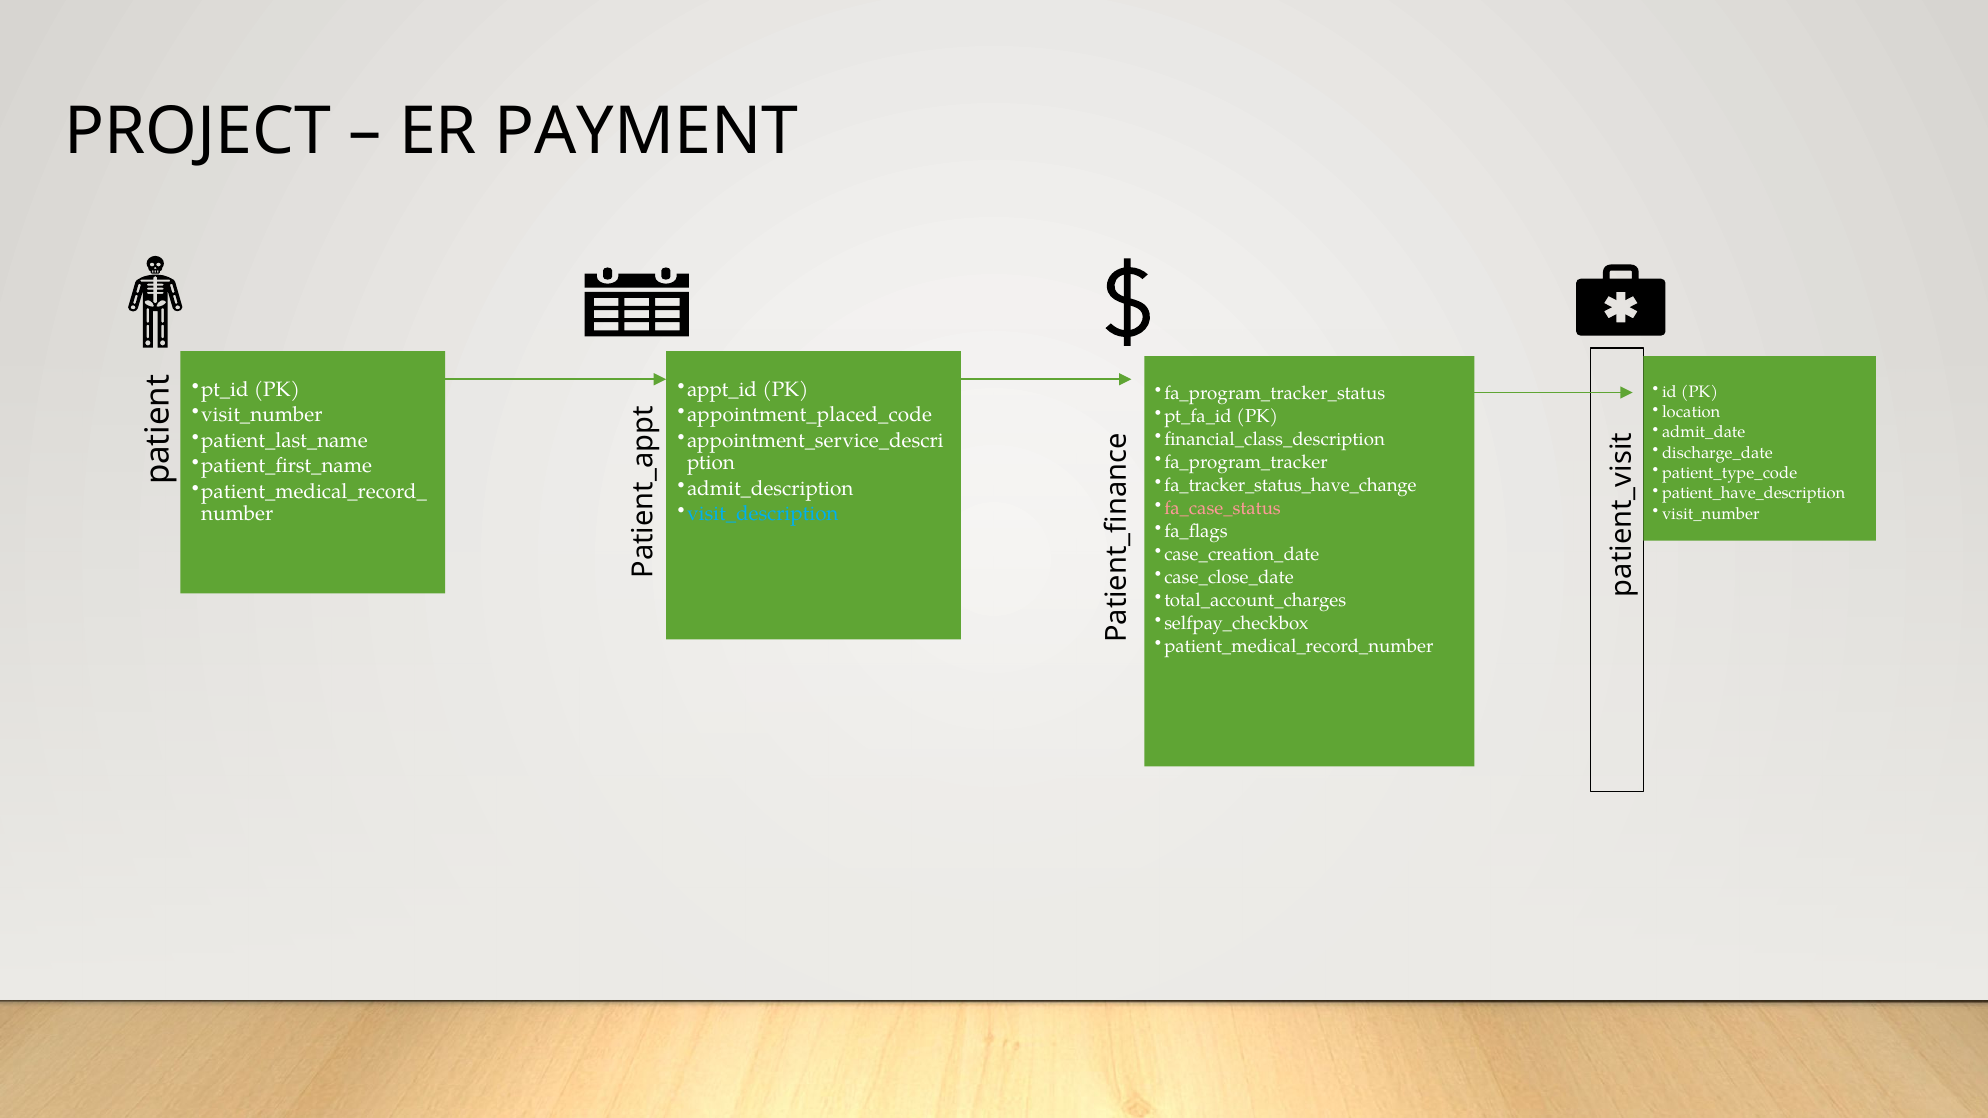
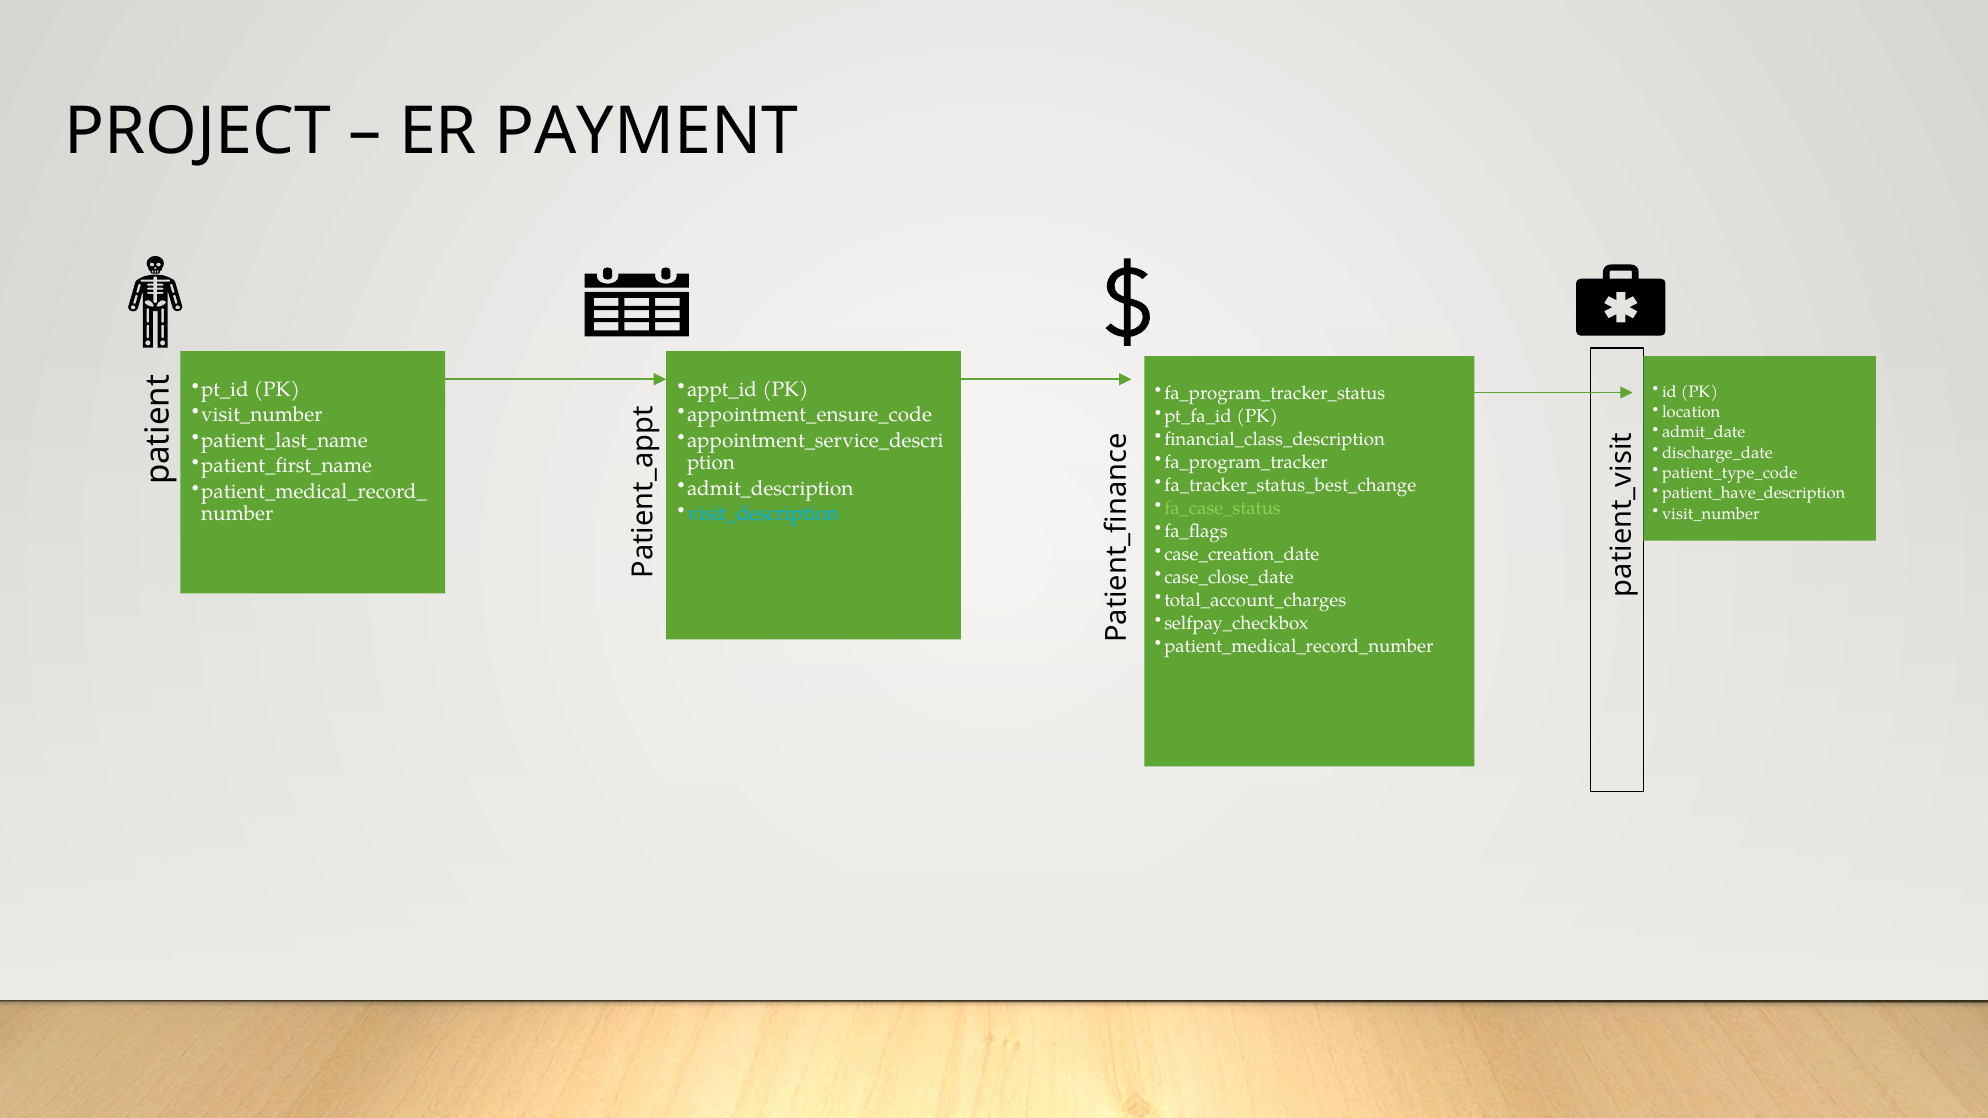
appointment_placed_code: appointment_placed_code -> appointment_ensure_code
fa_tracker_status_have_change: fa_tracker_status_have_change -> fa_tracker_status_best_change
fa_case_status colour: pink -> light green
